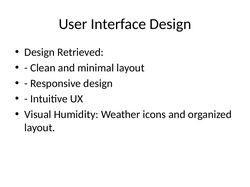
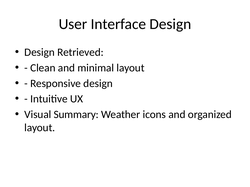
Humidity: Humidity -> Summary
